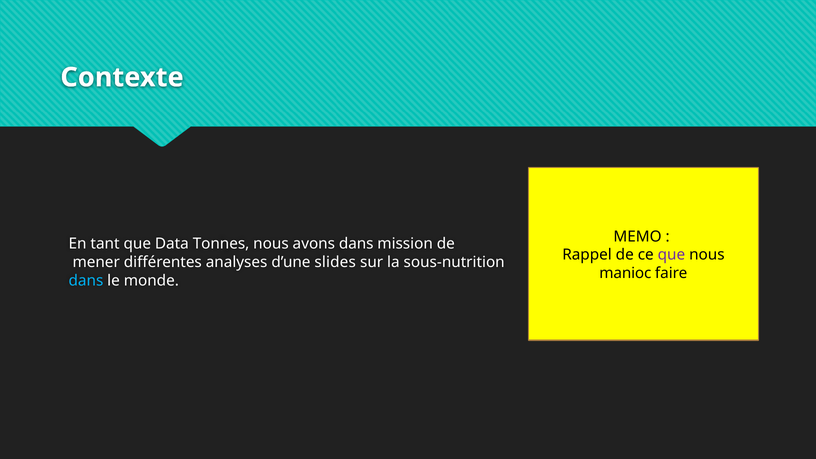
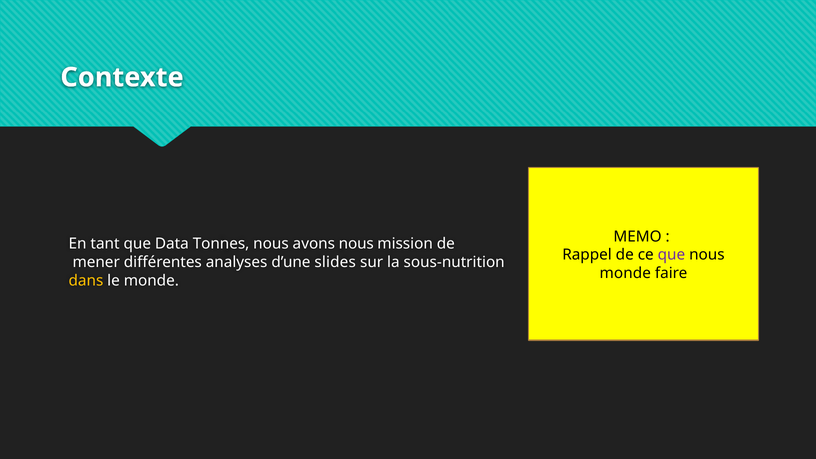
avons dans: dans -> nous
manioc at (625, 273): manioc -> monde
dans at (86, 281) colour: light blue -> yellow
